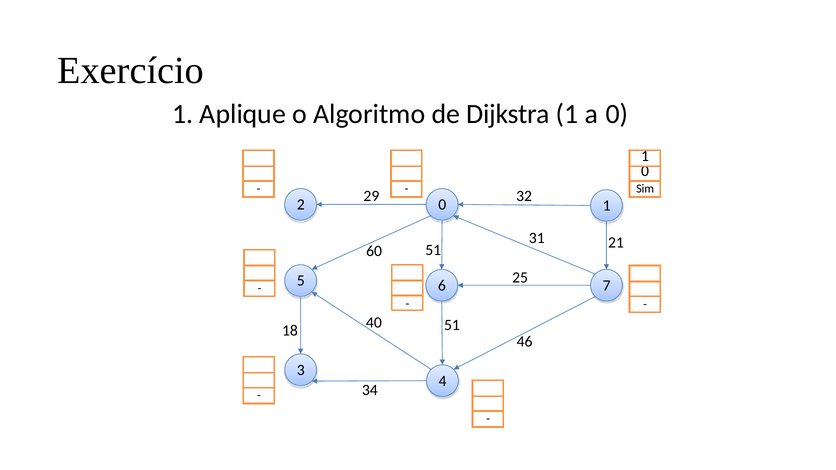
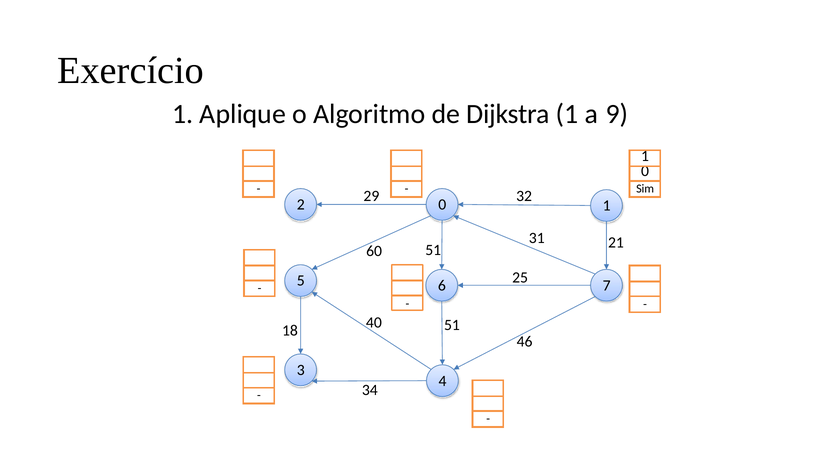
a 0: 0 -> 9
